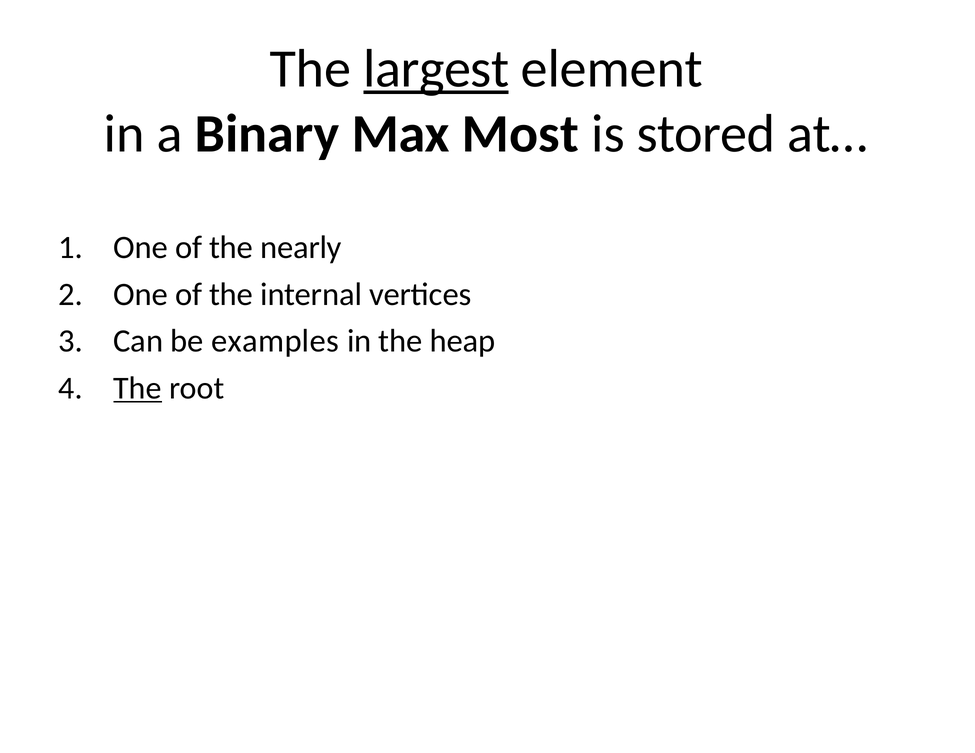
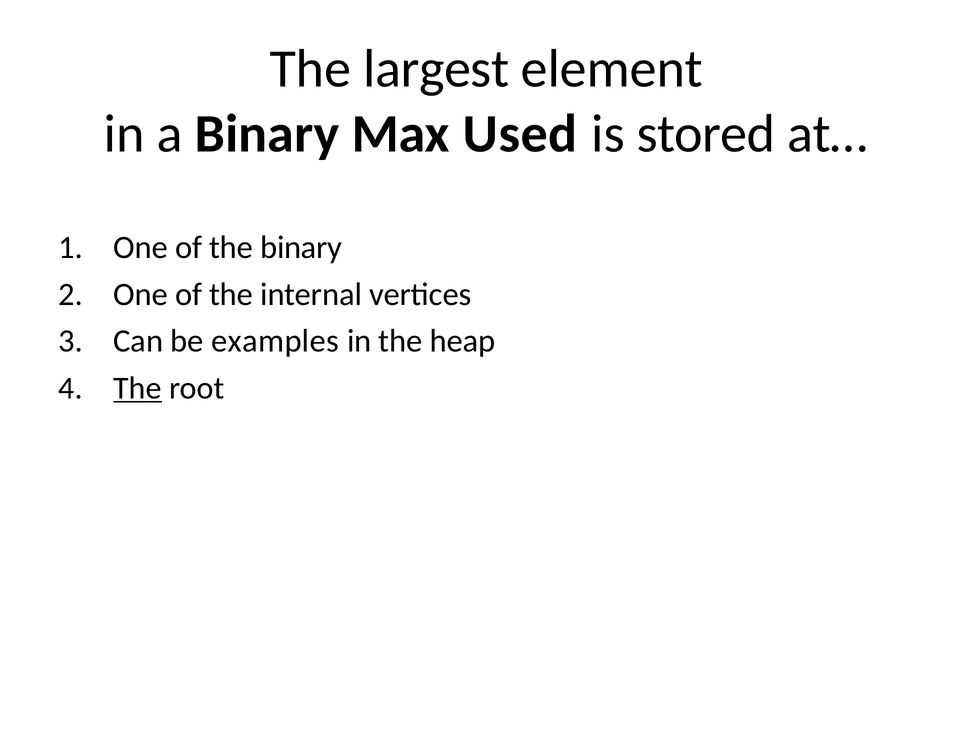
largest underline: present -> none
Most: Most -> Used
the nearly: nearly -> binary
